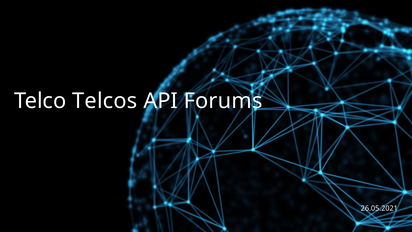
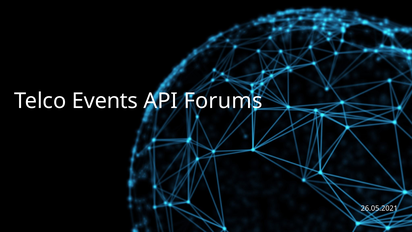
Telcos: Telcos -> Events
